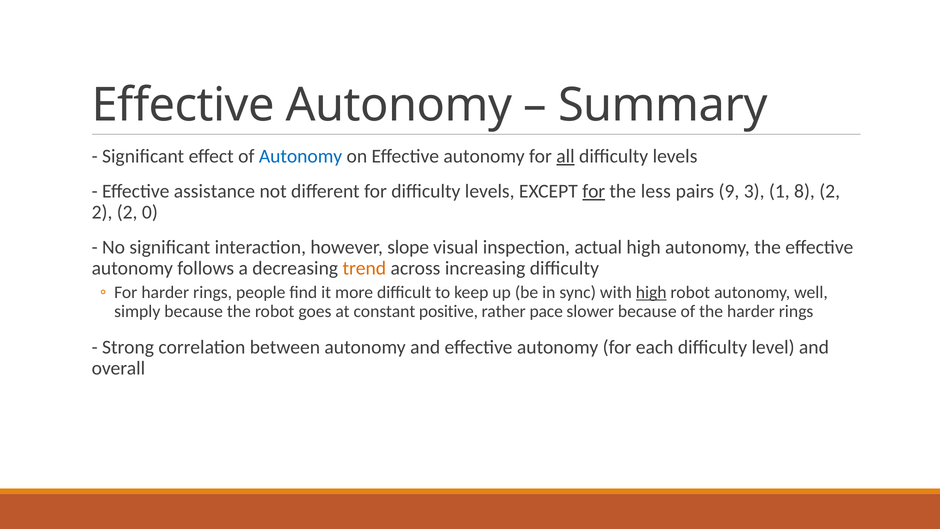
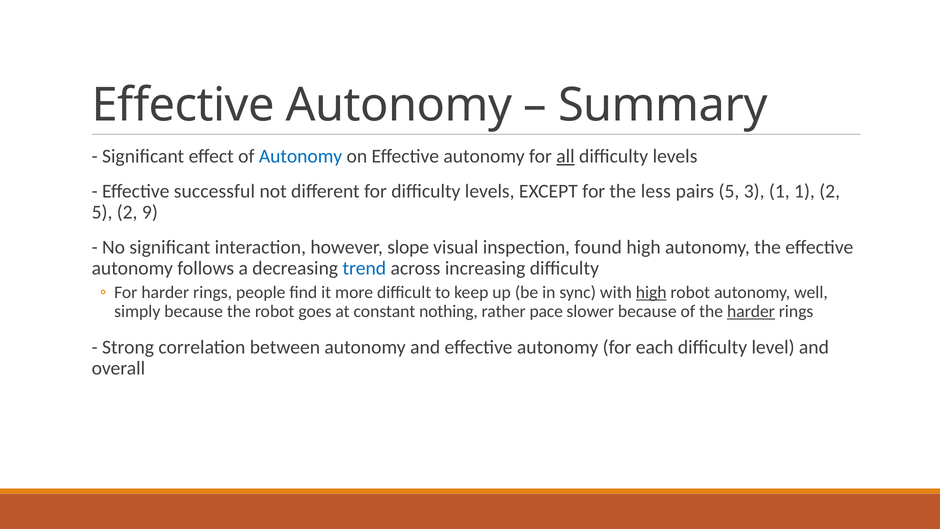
assistance: assistance -> successful
for at (594, 191) underline: present -> none
pairs 9: 9 -> 5
1 8: 8 -> 1
2 at (102, 212): 2 -> 5
0: 0 -> 9
actual: actual -> found
trend colour: orange -> blue
positive: positive -> nothing
harder at (751, 311) underline: none -> present
